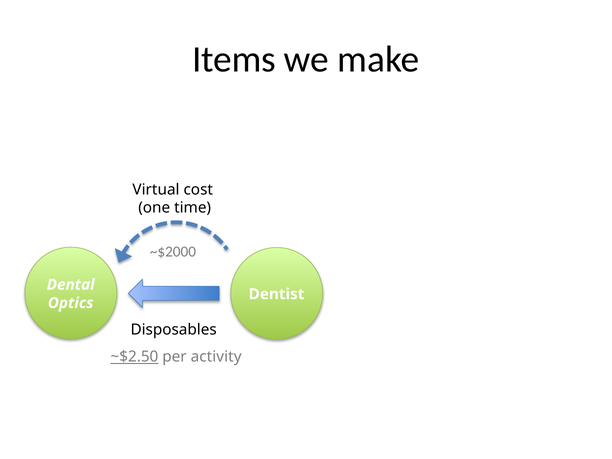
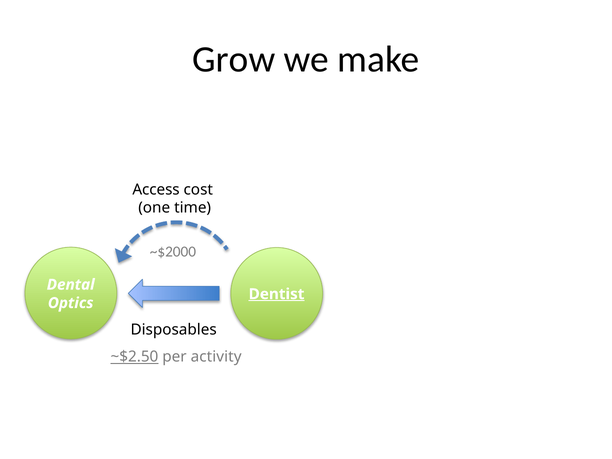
Items: Items -> Grow
Virtual: Virtual -> Access
Dentist underline: none -> present
